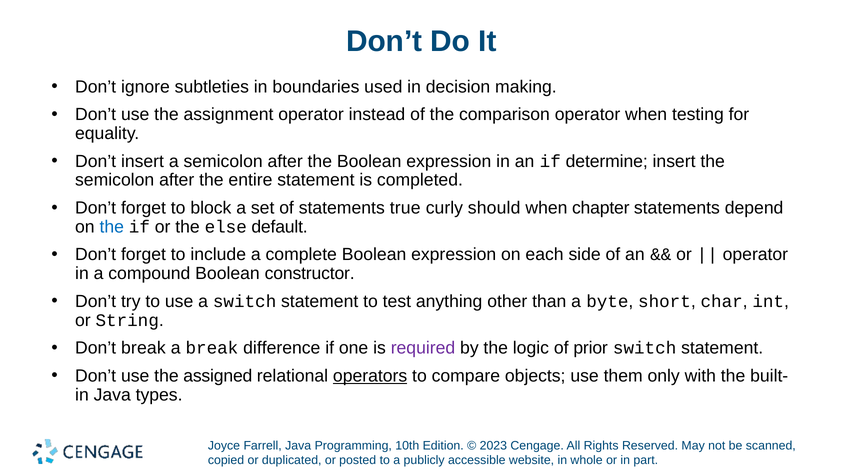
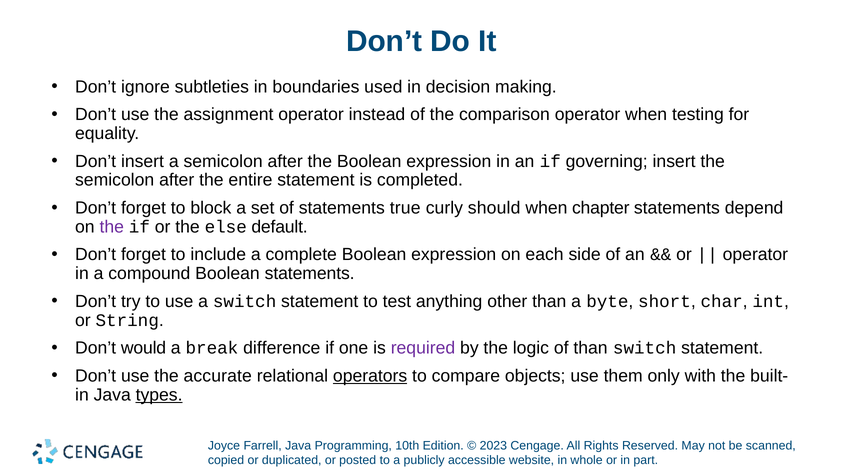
determine: determine -> governing
the at (112, 227) colour: blue -> purple
Boolean constructor: constructor -> statements
Don’t break: break -> would
of prior: prior -> than
assigned: assigned -> accurate
types underline: none -> present
